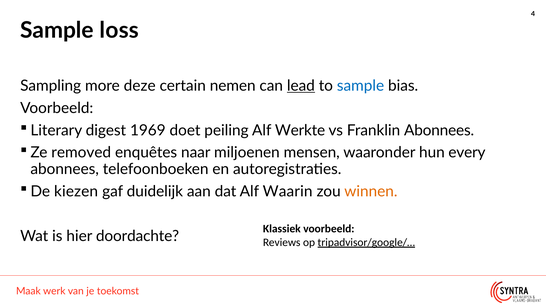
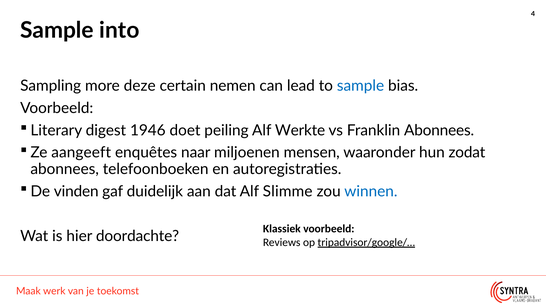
loss: loss -> into
lead underline: present -> none
1969: 1969 -> 1946
removed: removed -> aangeeft
every: every -> zodat
kiezen: kiezen -> vinden
Waarin: Waarin -> Slimme
winnen colour: orange -> blue
